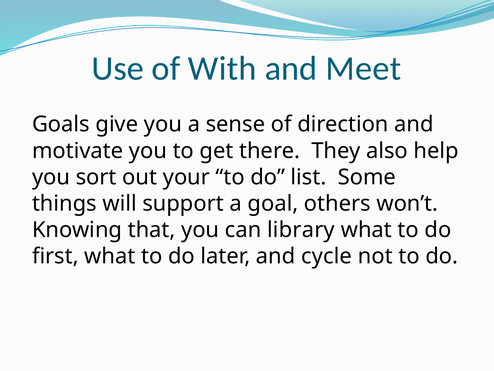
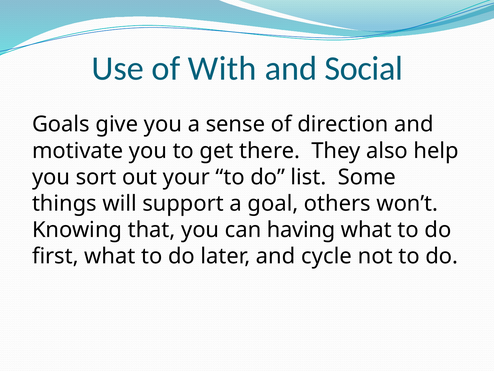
Meet: Meet -> Social
library: library -> having
